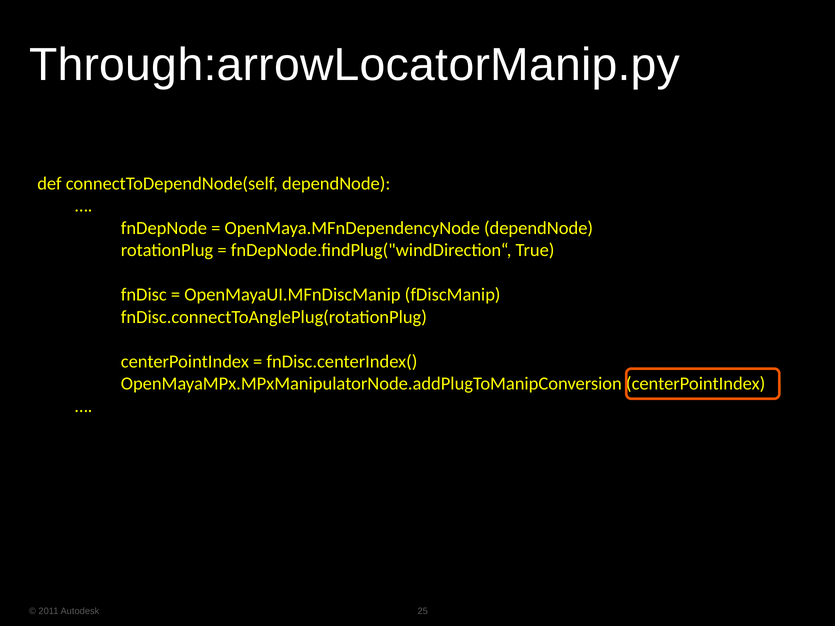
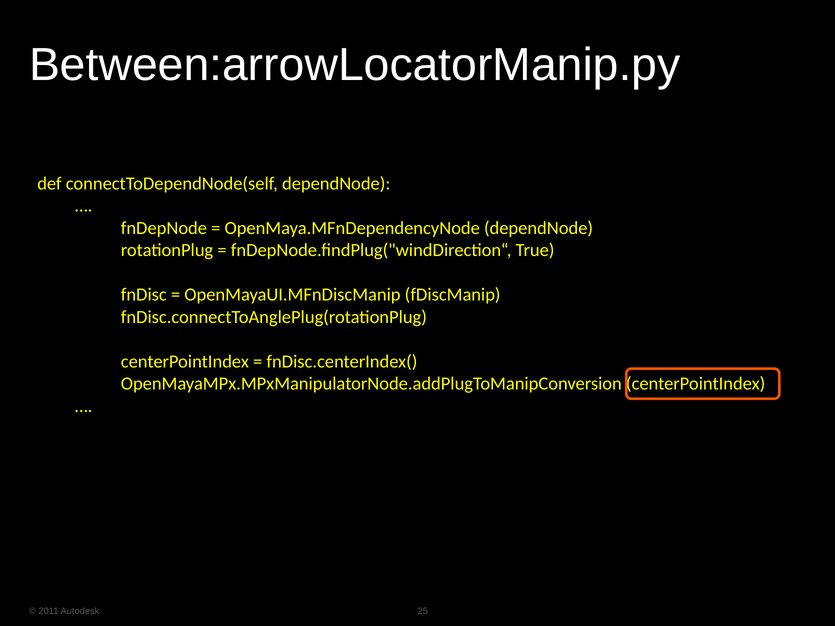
Through:arrowLocatorManip.py: Through:arrowLocatorManip.py -> Between:arrowLocatorManip.py
